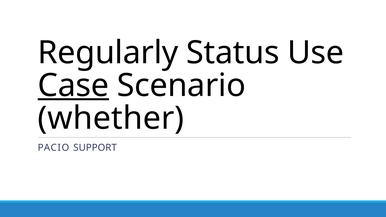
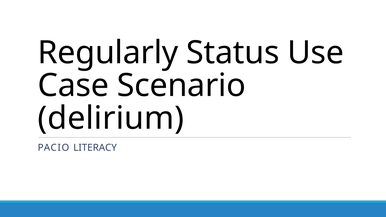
Case underline: present -> none
whether: whether -> delirium
SUPPORT: SUPPORT -> LITERACY
